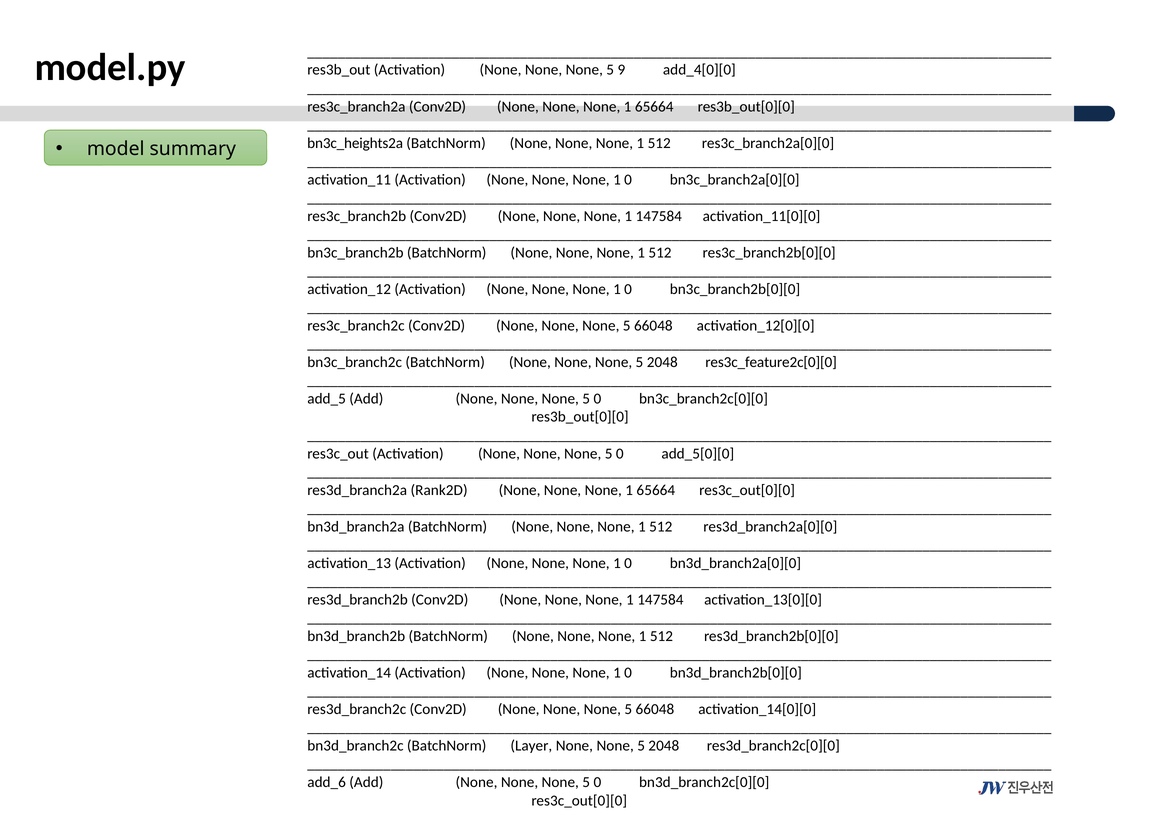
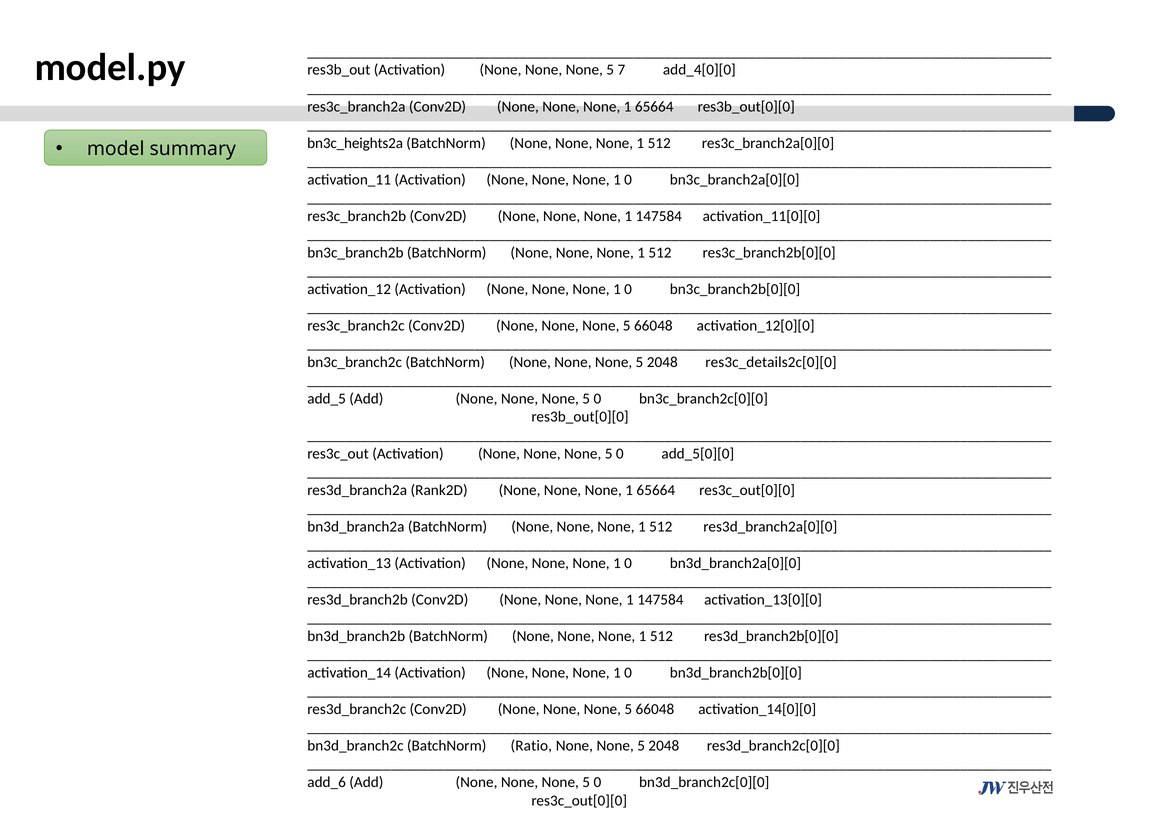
9: 9 -> 7
res3c_feature2c[0][0: res3c_feature2c[0][0 -> res3c_details2c[0][0
Layer: Layer -> Ratio
